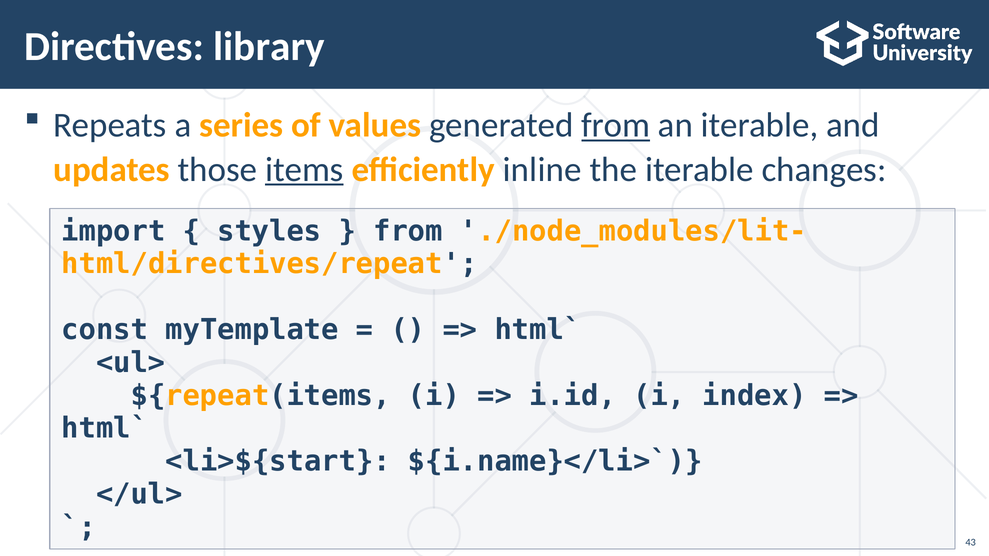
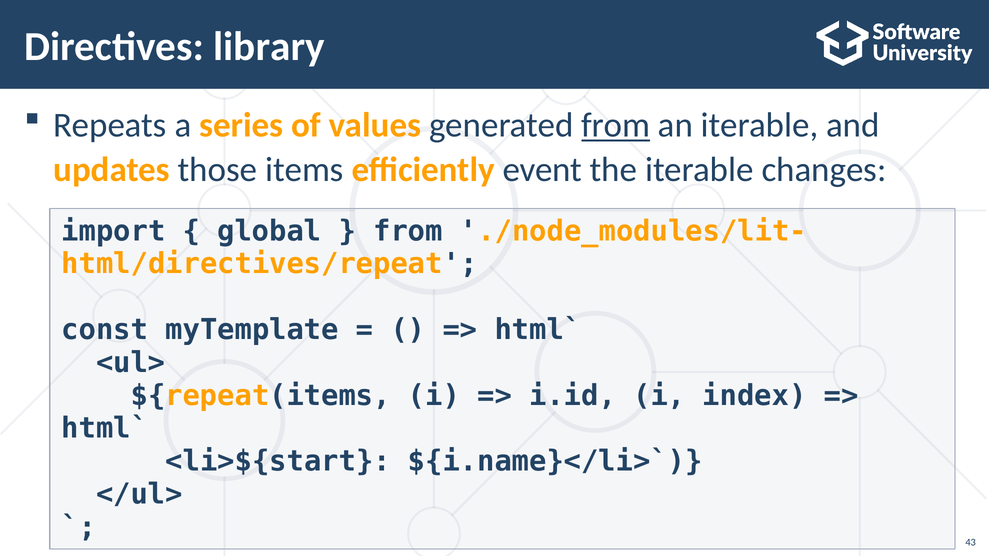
items underline: present -> none
inline: inline -> event
styles: styles -> global
